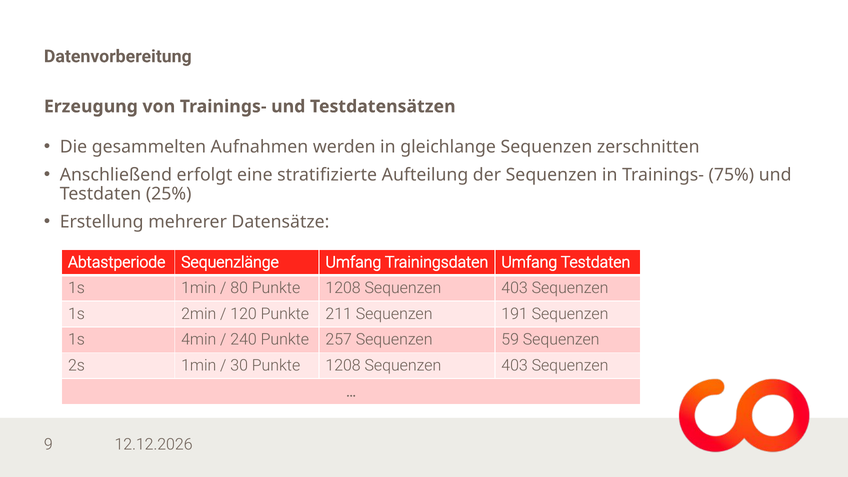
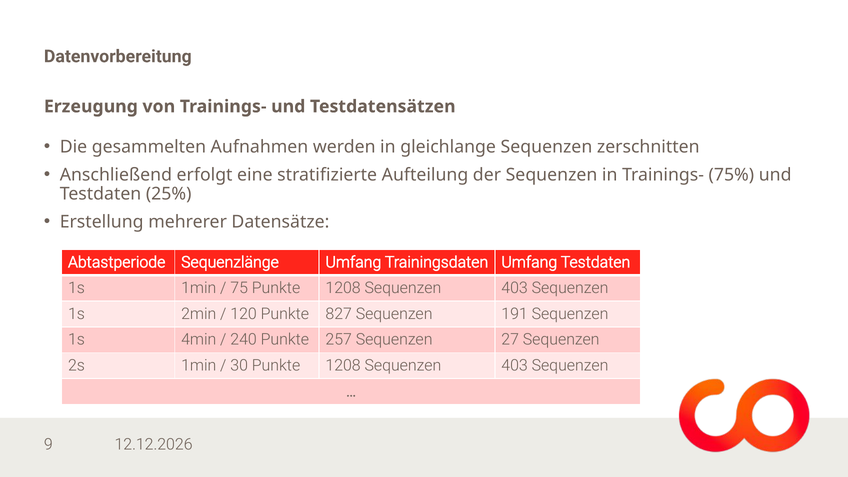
80: 80 -> 75
211: 211 -> 827
59: 59 -> 27
